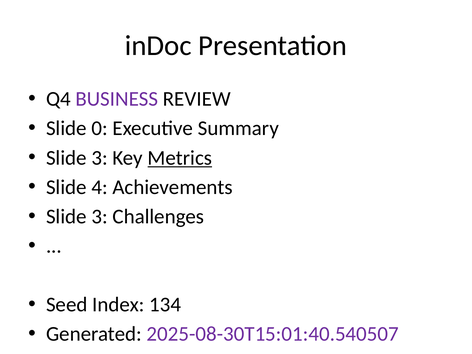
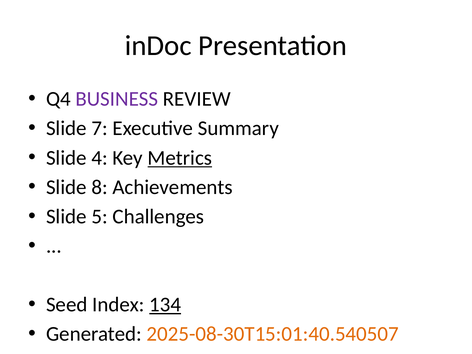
0: 0 -> 7
3 at (100, 158): 3 -> 4
4: 4 -> 8
3 at (100, 217): 3 -> 5
134 underline: none -> present
2025-08-30T15:01:40.540507 colour: purple -> orange
